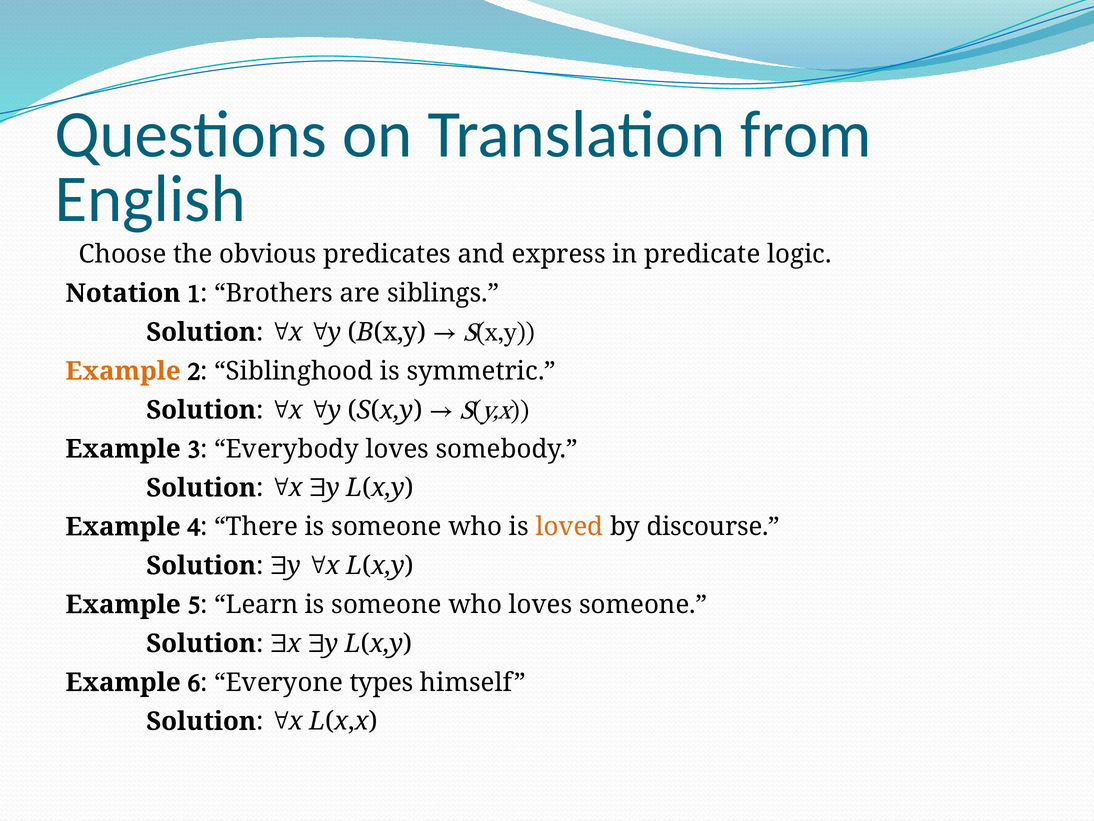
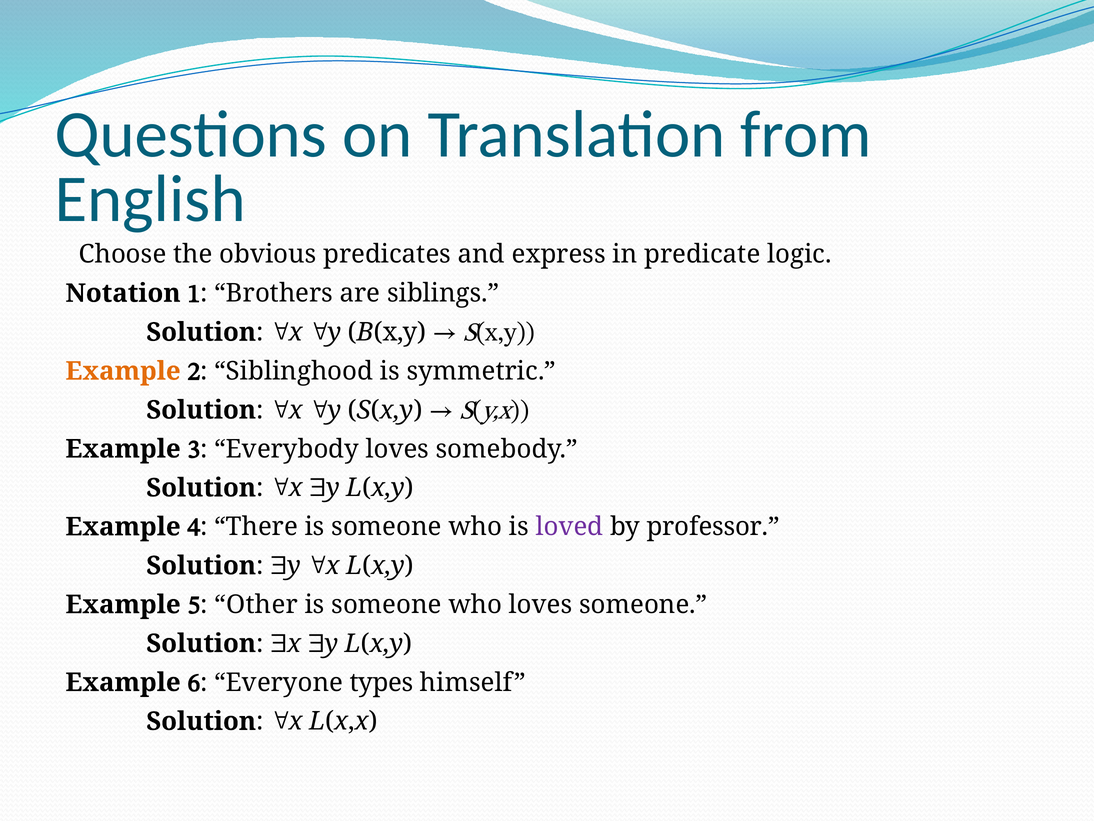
loved colour: orange -> purple
discourse: discourse -> professor
Learn: Learn -> Other
